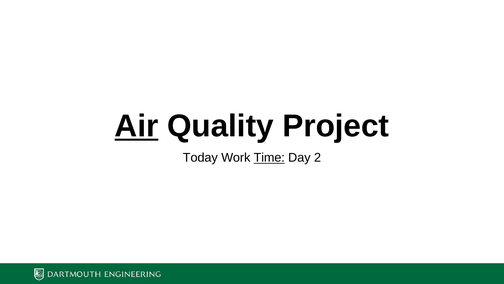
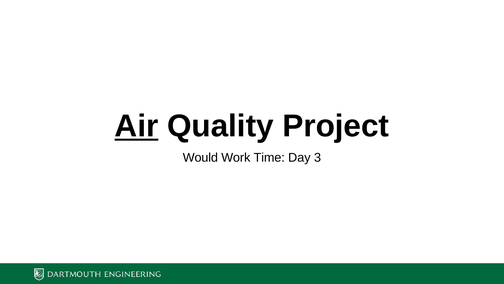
Today: Today -> Would
Time underline: present -> none
2: 2 -> 3
